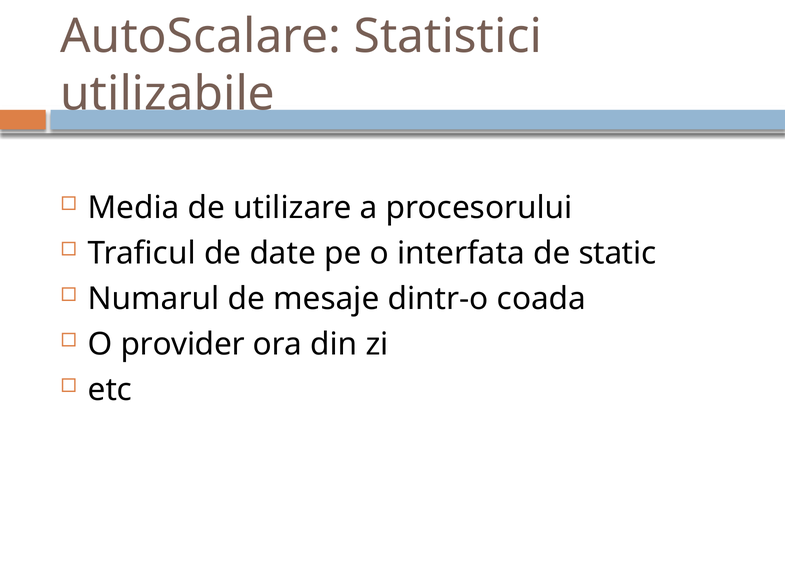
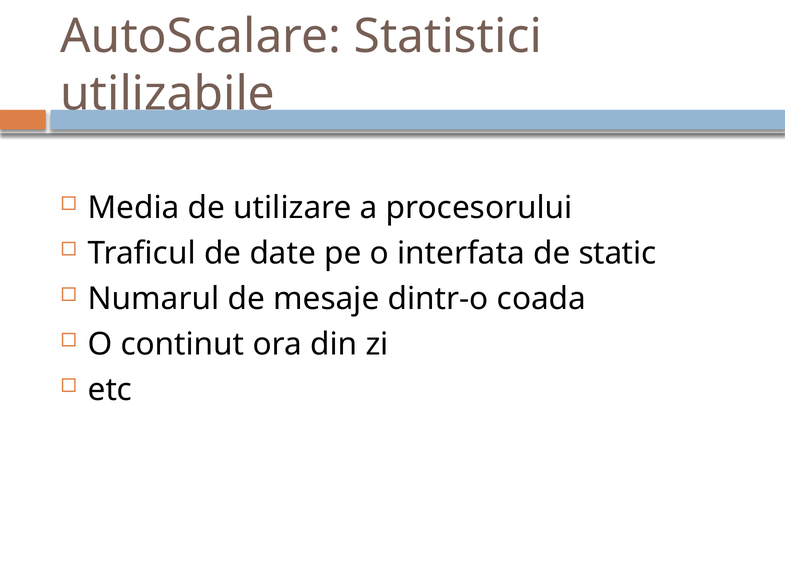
provider: provider -> continut
